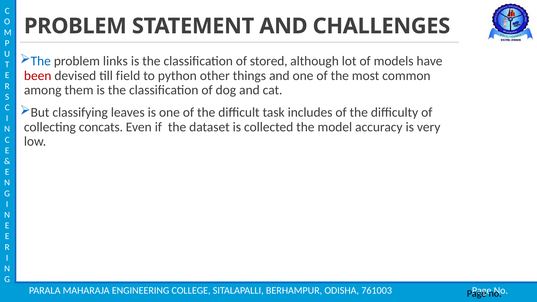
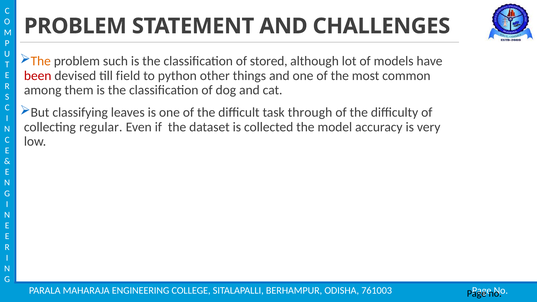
The at (41, 61) colour: blue -> orange
links: links -> such
includes: includes -> through
concats: concats -> regular
